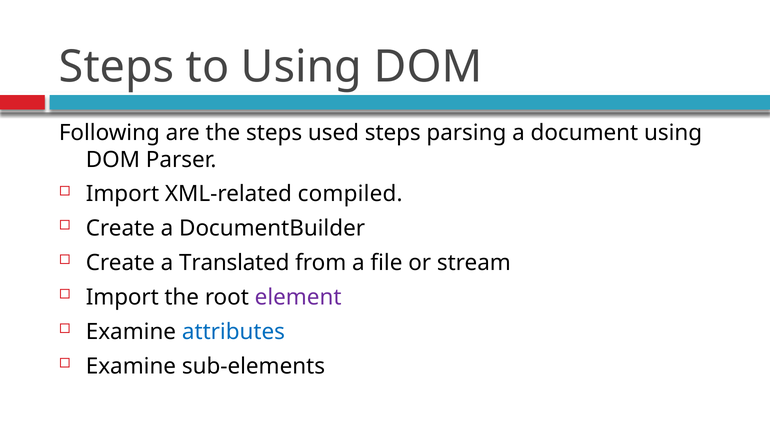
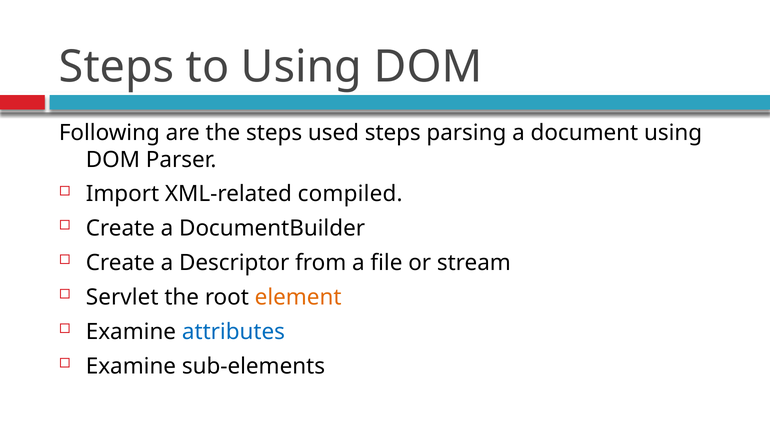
Translated: Translated -> Descriptor
Import at (122, 297): Import -> Servlet
element colour: purple -> orange
